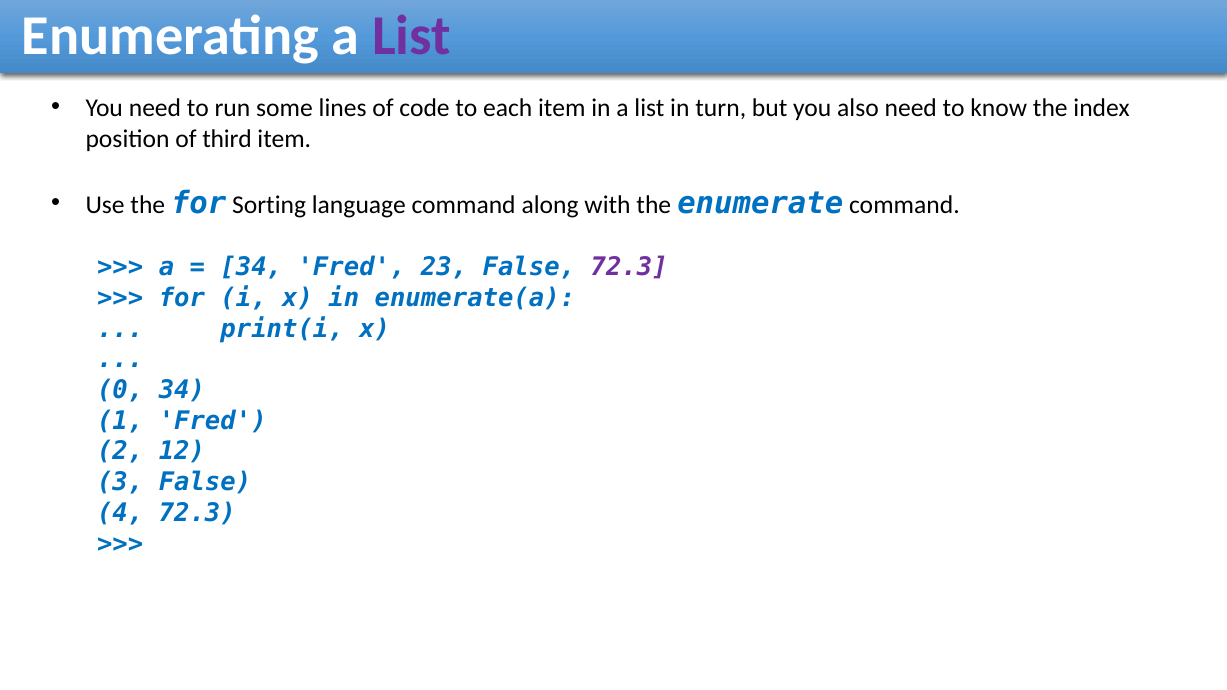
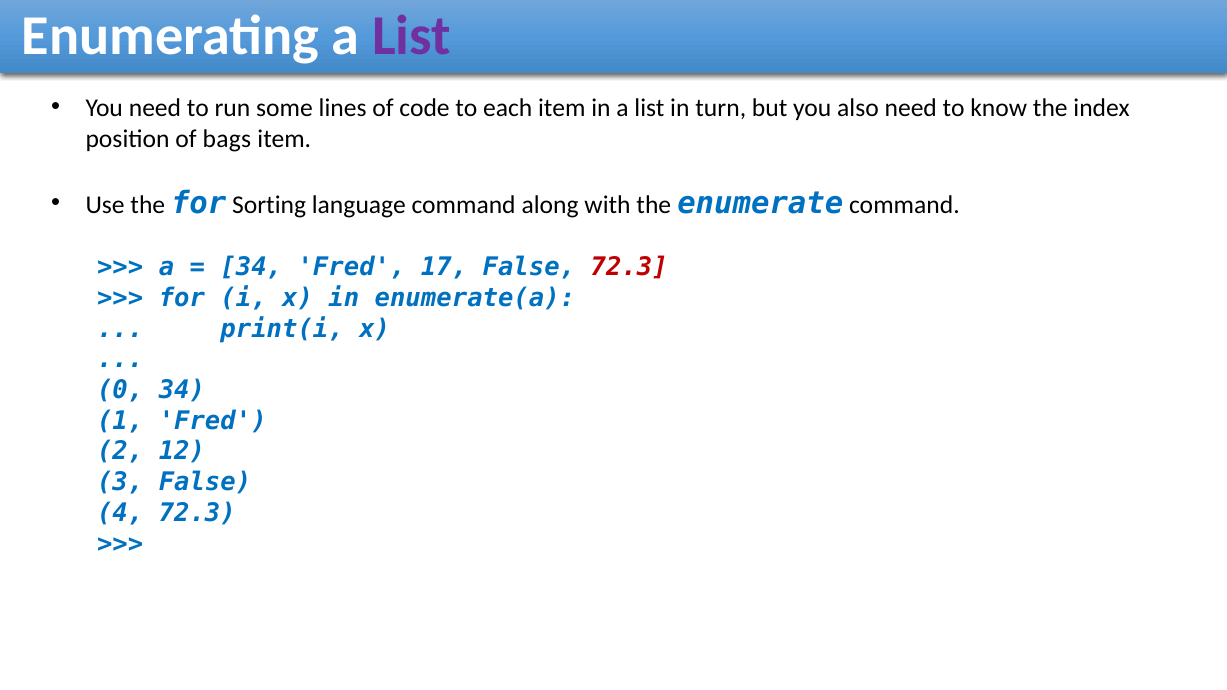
third: third -> bags
23: 23 -> 17
72.3 at (629, 268) colour: purple -> red
